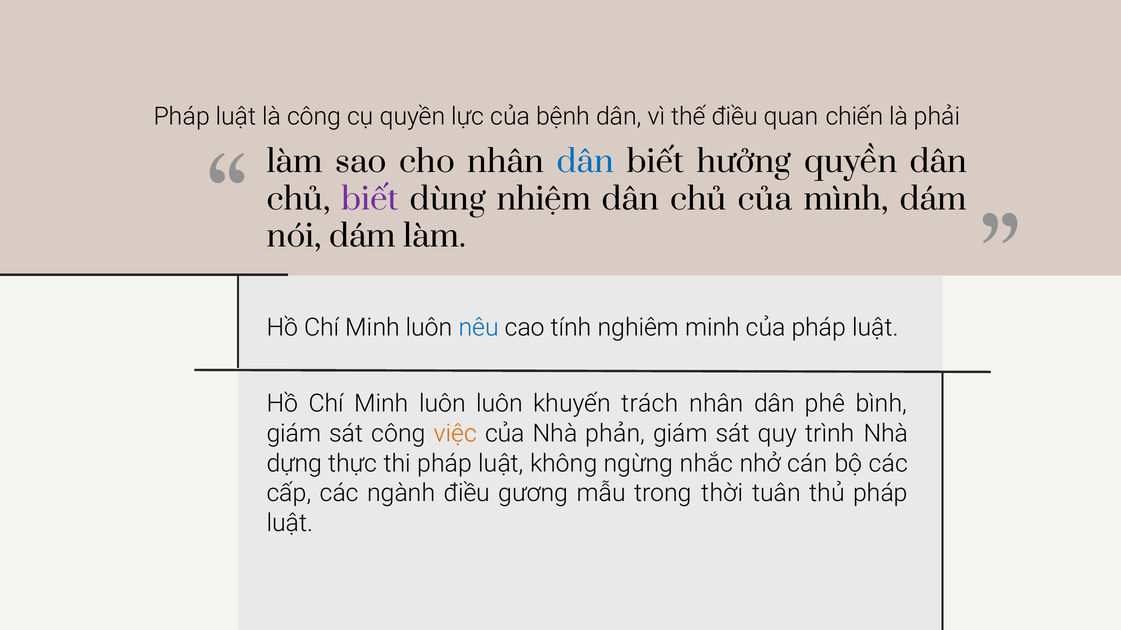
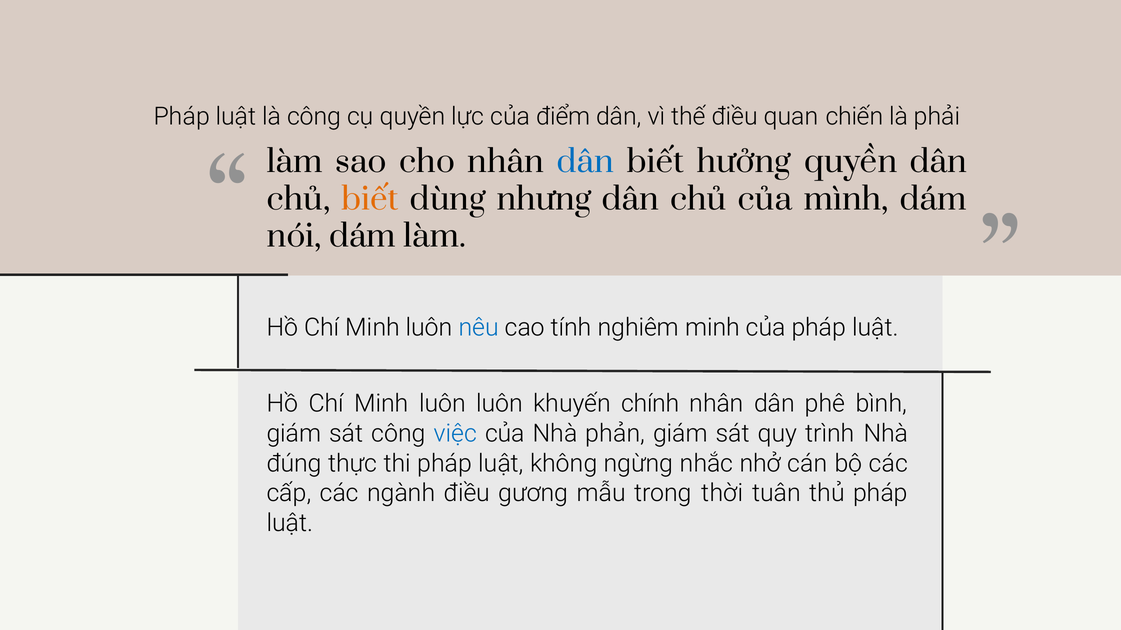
bệnh: bệnh -> điểm
biết at (370, 200) colour: purple -> orange
nhiệm: nhiệm -> nhưng
trách: trách -> chính
việc colour: orange -> blue
dựng: dựng -> đúng
